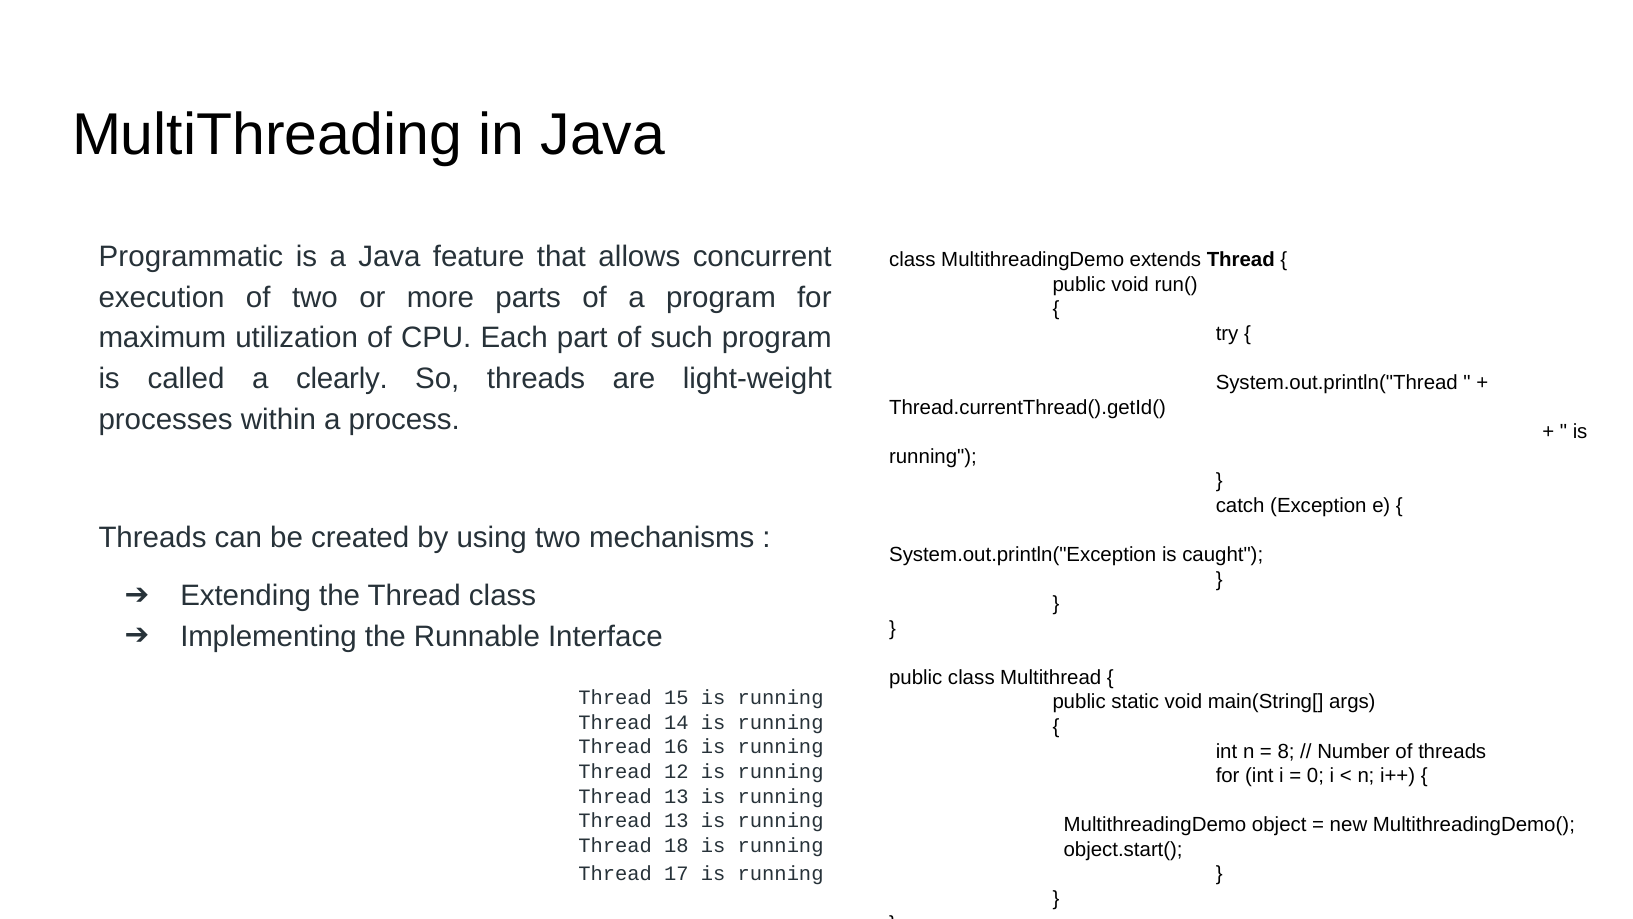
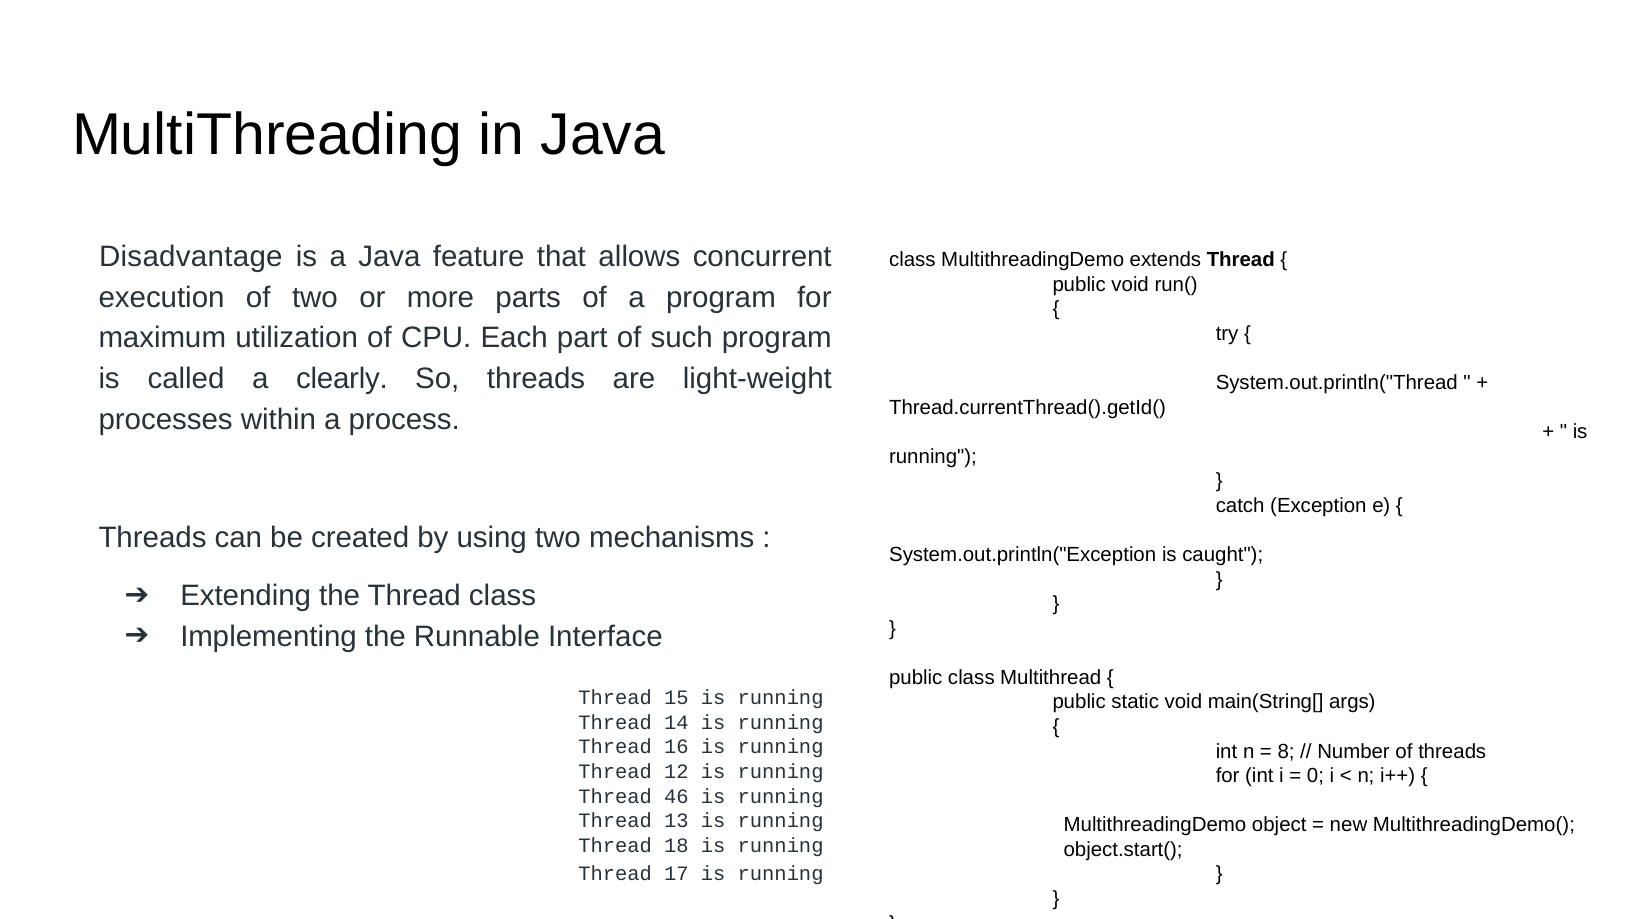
Programmatic: Programmatic -> Disadvantage
13 at (676, 796): 13 -> 46
